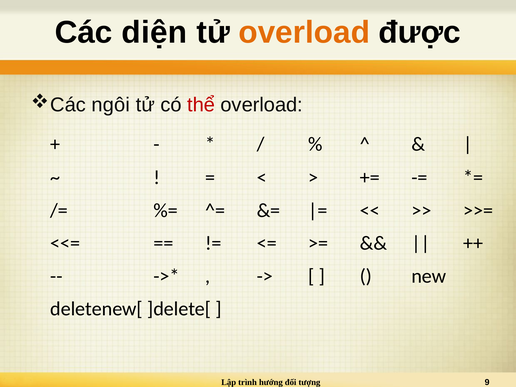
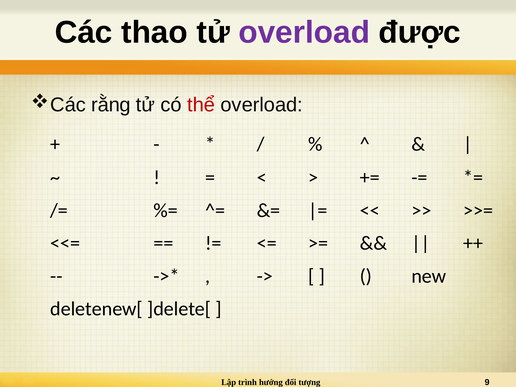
diện: diện -> thao
overload at (304, 32) colour: orange -> purple
ngôi: ngôi -> rằng
